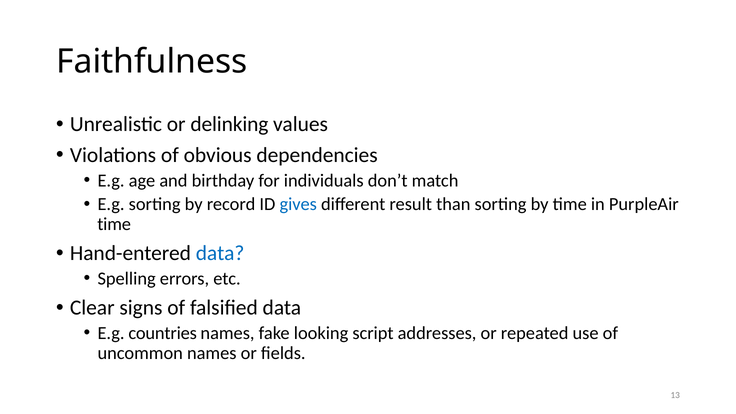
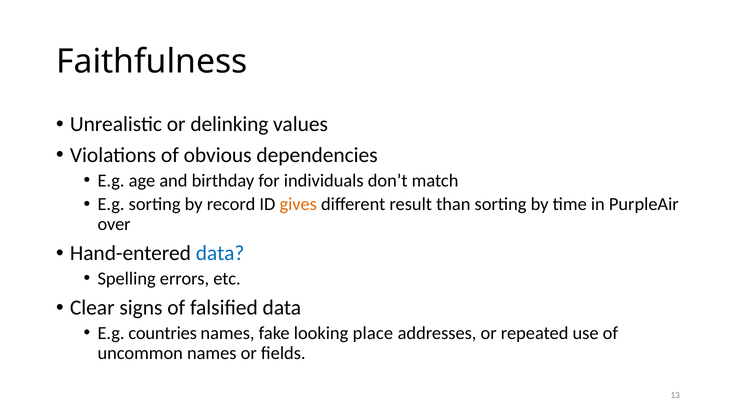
gives colour: blue -> orange
time at (114, 224): time -> over
script: script -> place
